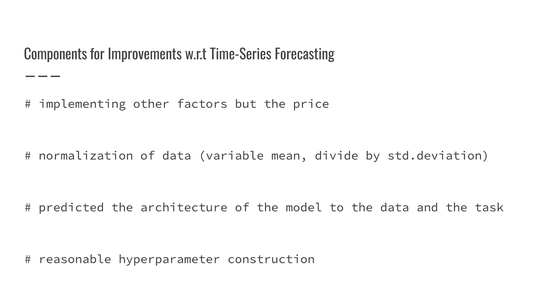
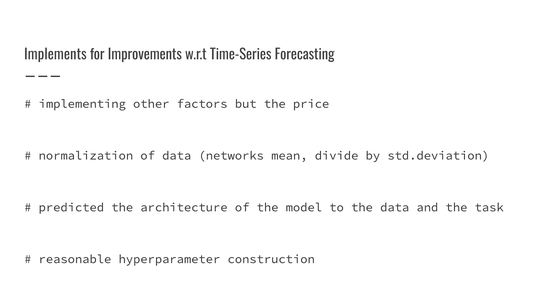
Components: Components -> Implements
variable: variable -> networks
